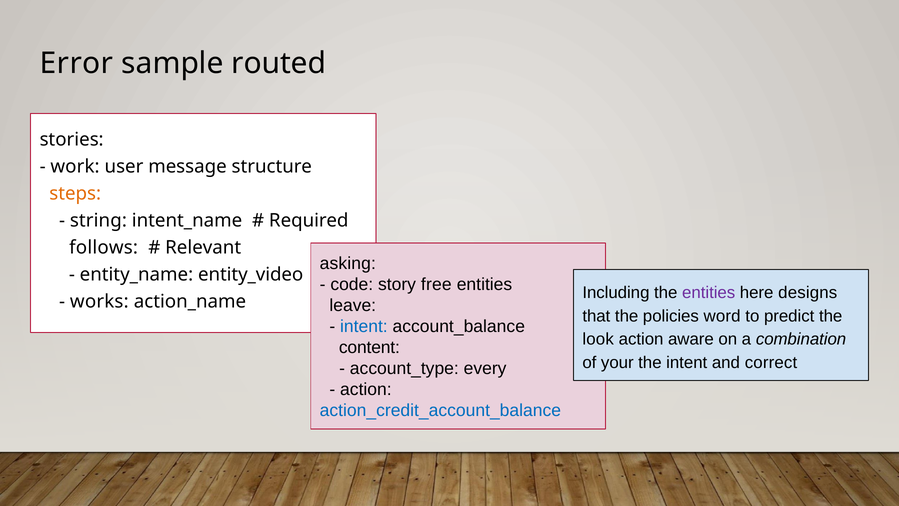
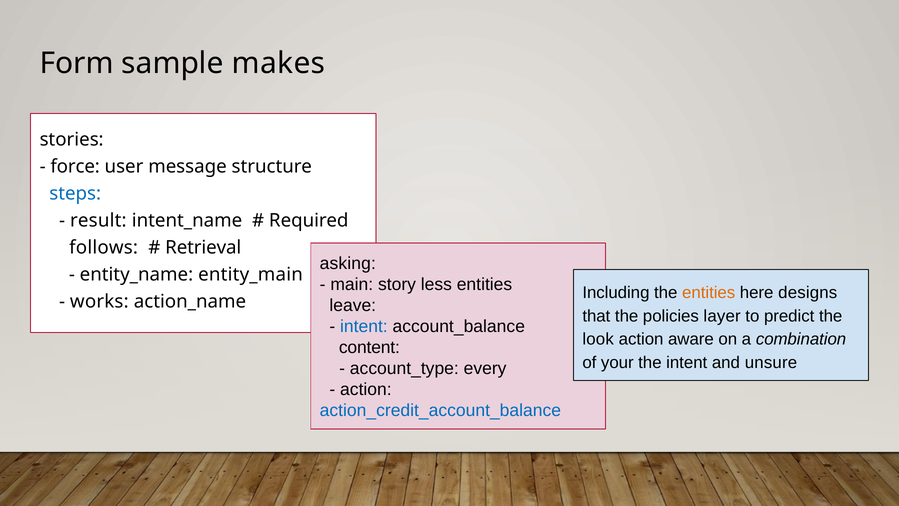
Error: Error -> Form
routed: routed -> makes
work: work -> force
steps colour: orange -> blue
string: string -> result
Relevant: Relevant -> Retrieval
entity_video: entity_video -> entity_main
code: code -> main
free: free -> less
entities at (709, 293) colour: purple -> orange
word: word -> layer
correct: correct -> unsure
